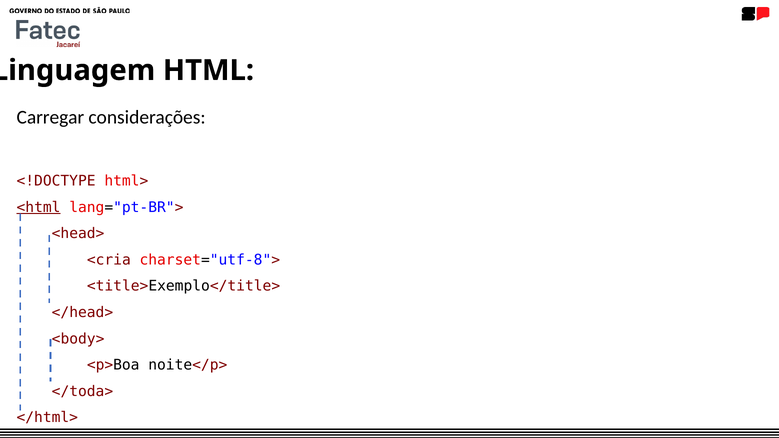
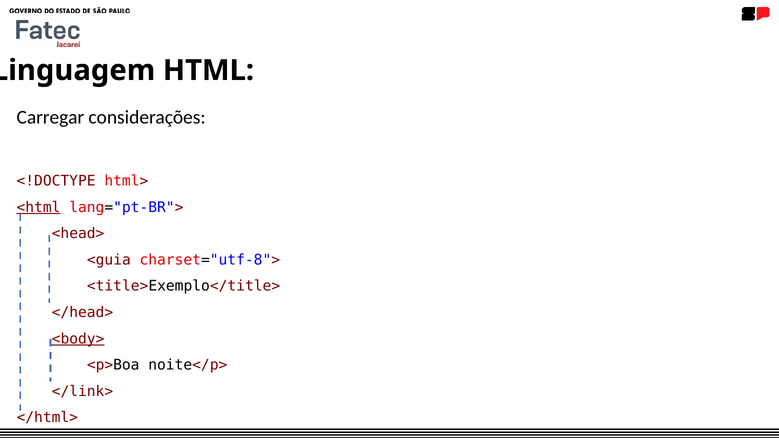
<cria: <cria -> <guia
<body> underline: none -> present
</toda>: </toda> -> </link>
